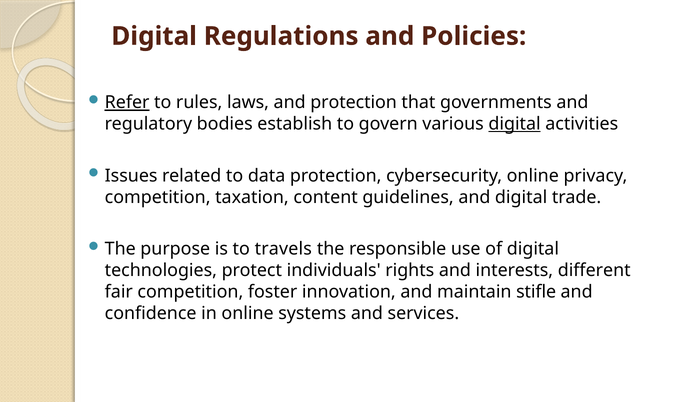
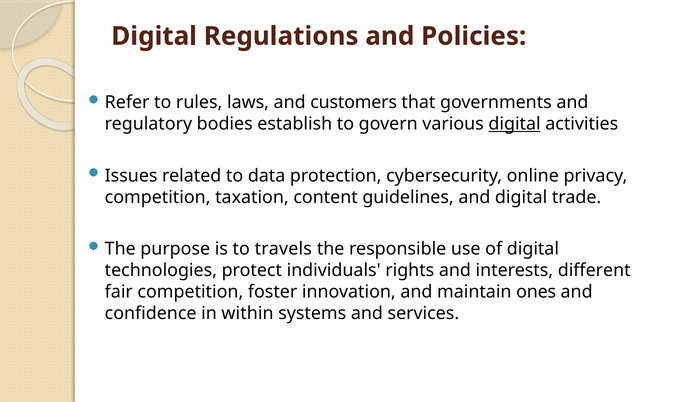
Refer underline: present -> none
and protection: protection -> customers
stifle: stifle -> ones
in online: online -> within
